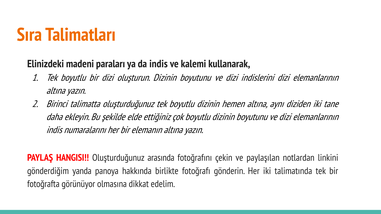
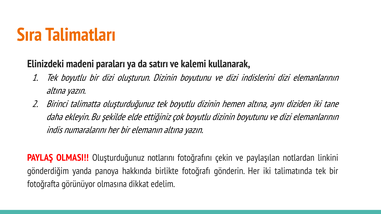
da indis: indis -> satırı
HANGISI: HANGISI -> OLMASI
arasında: arasında -> notlarını
